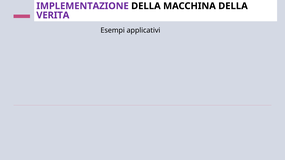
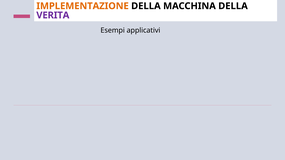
IMPLEMENTAZIONE colour: purple -> orange
